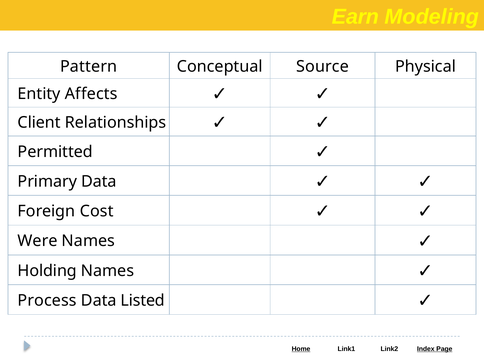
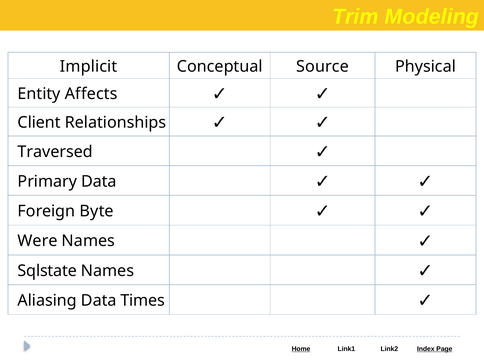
Earn: Earn -> Trim
Pattern: Pattern -> Implicit
Permitted: Permitted -> Traversed
Cost: Cost -> Byte
Holding: Holding -> Sqlstate
Process: Process -> Aliasing
Listed: Listed -> Times
